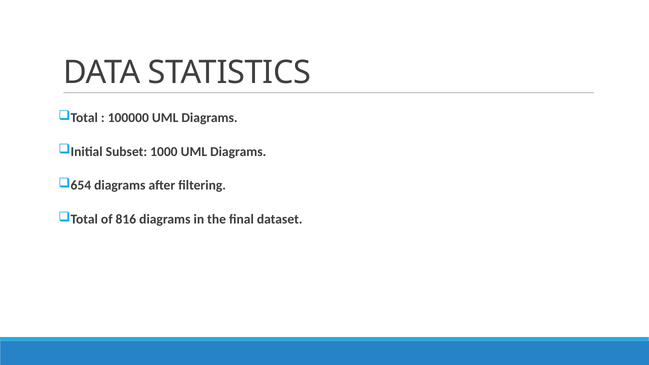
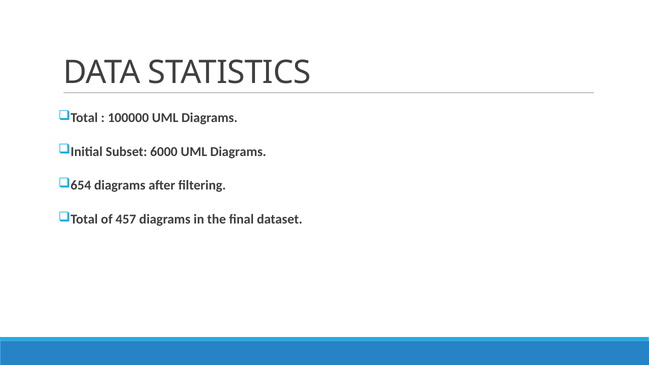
1000: 1000 -> 6000
816: 816 -> 457
